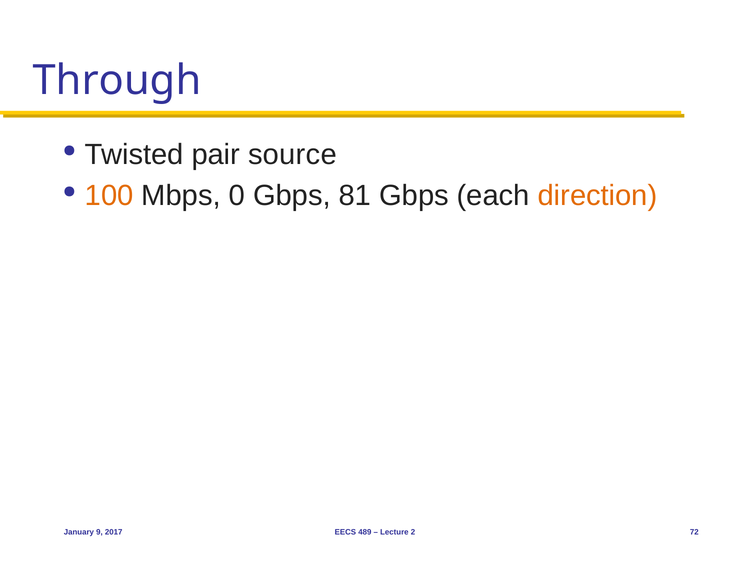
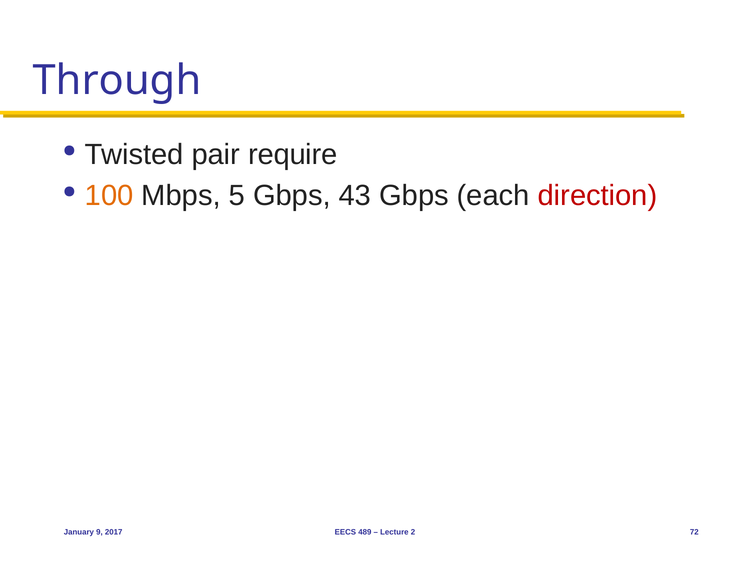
source: source -> require
0: 0 -> 5
81: 81 -> 43
direction colour: orange -> red
